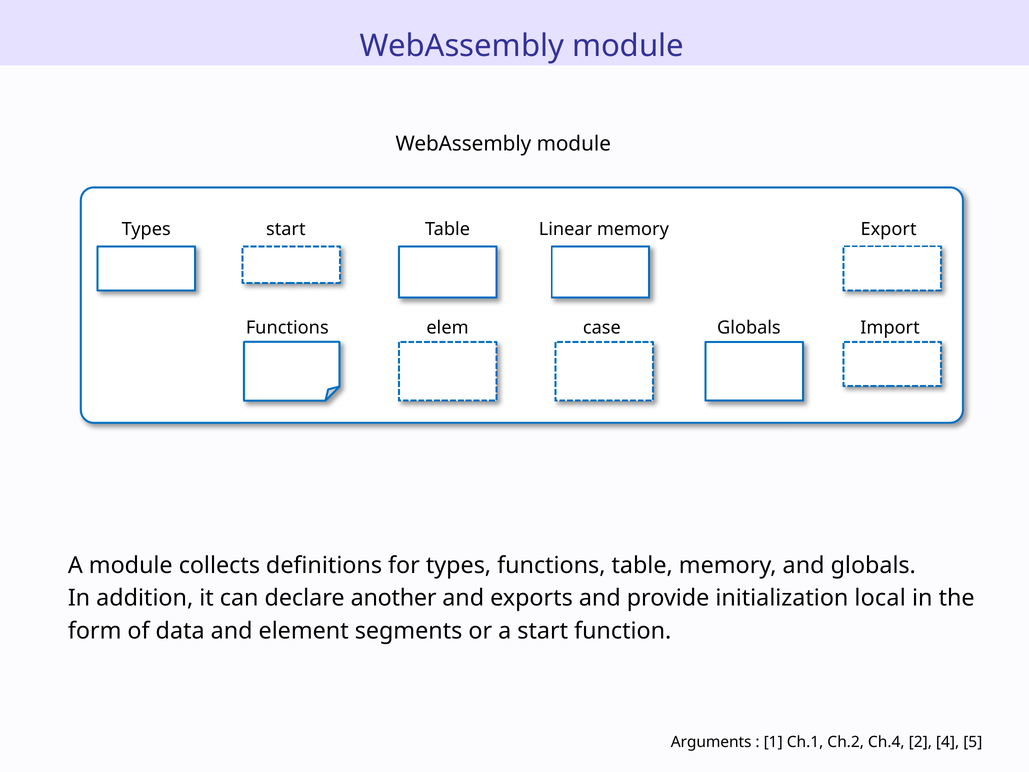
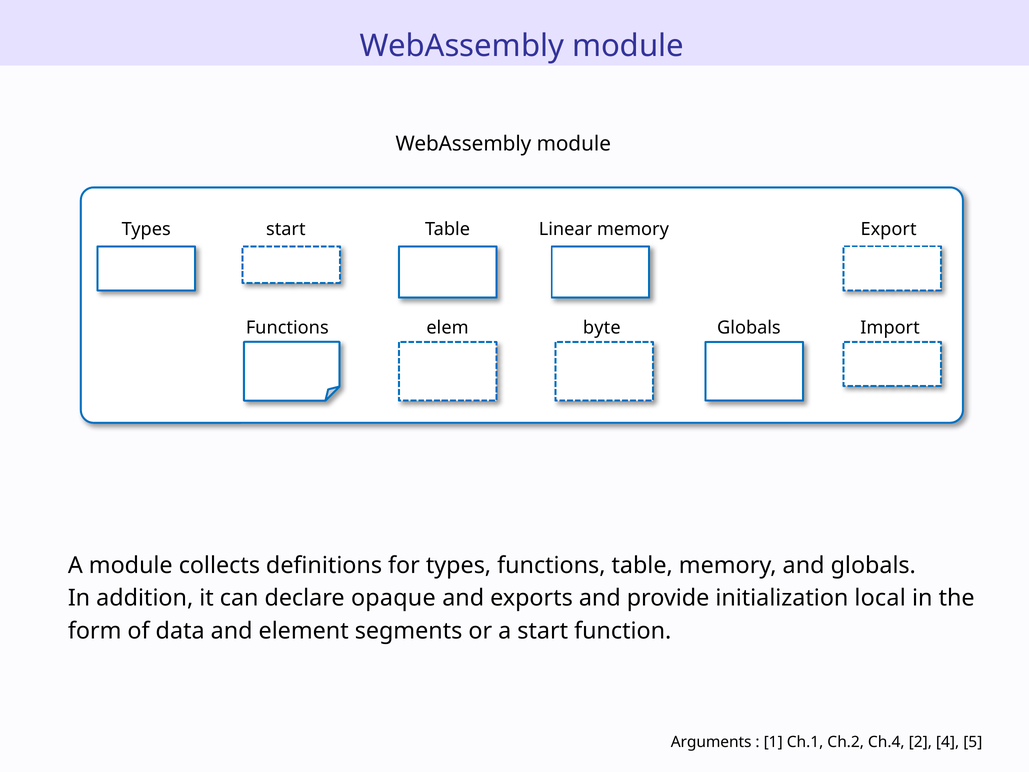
case: case -> byte
another: another -> opaque
